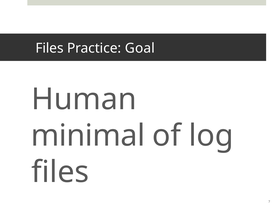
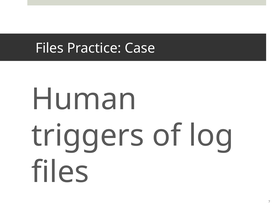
Goal: Goal -> Case
minimal: minimal -> triggers
